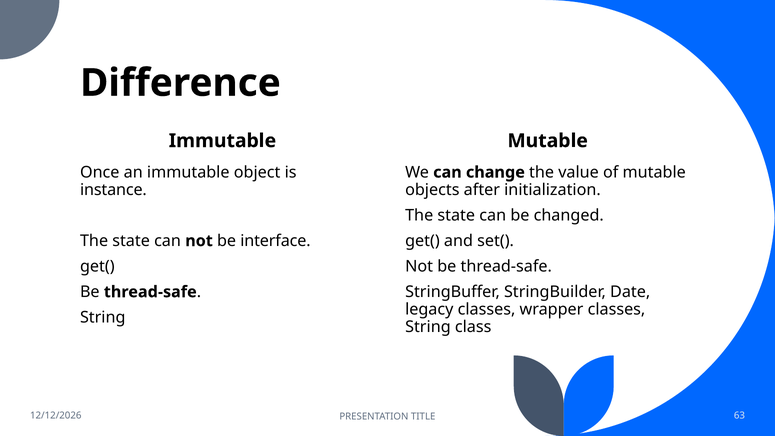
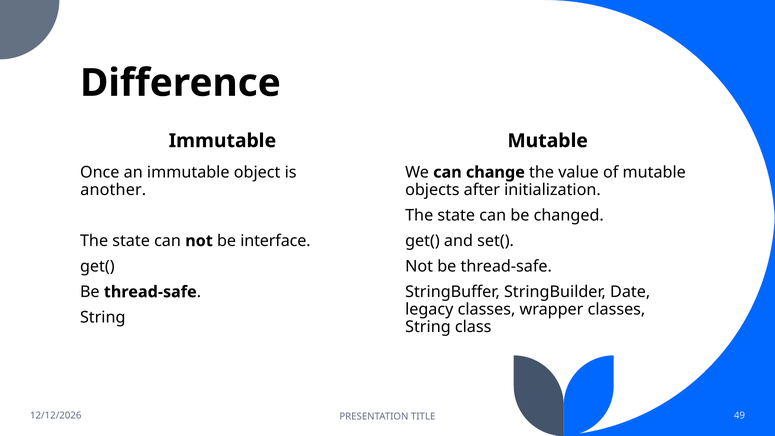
instance: instance -> another
63: 63 -> 49
